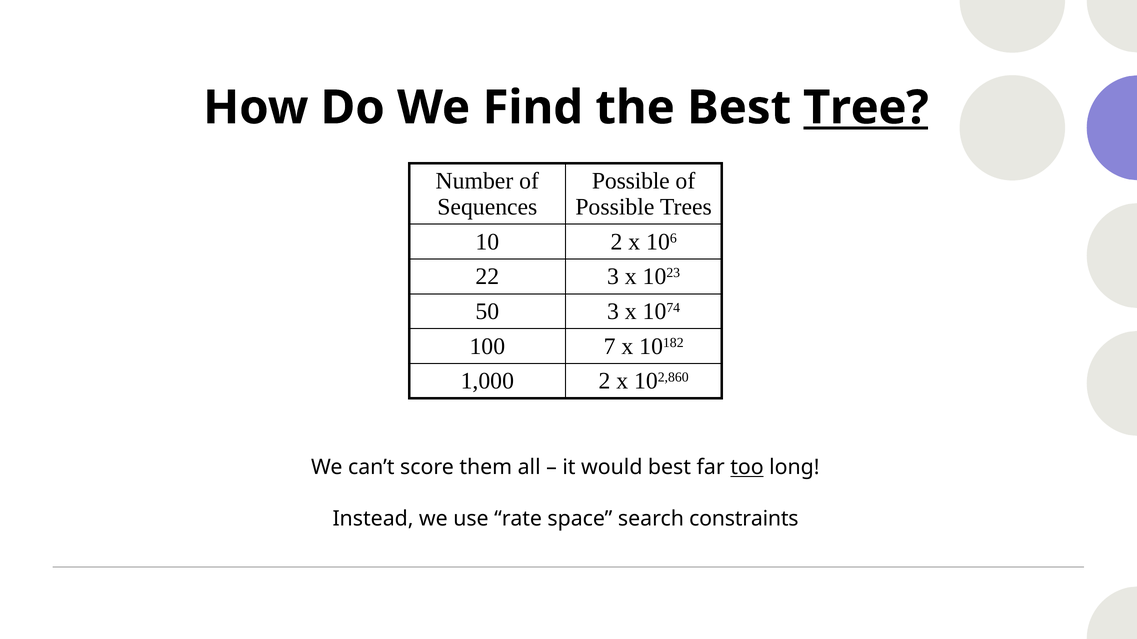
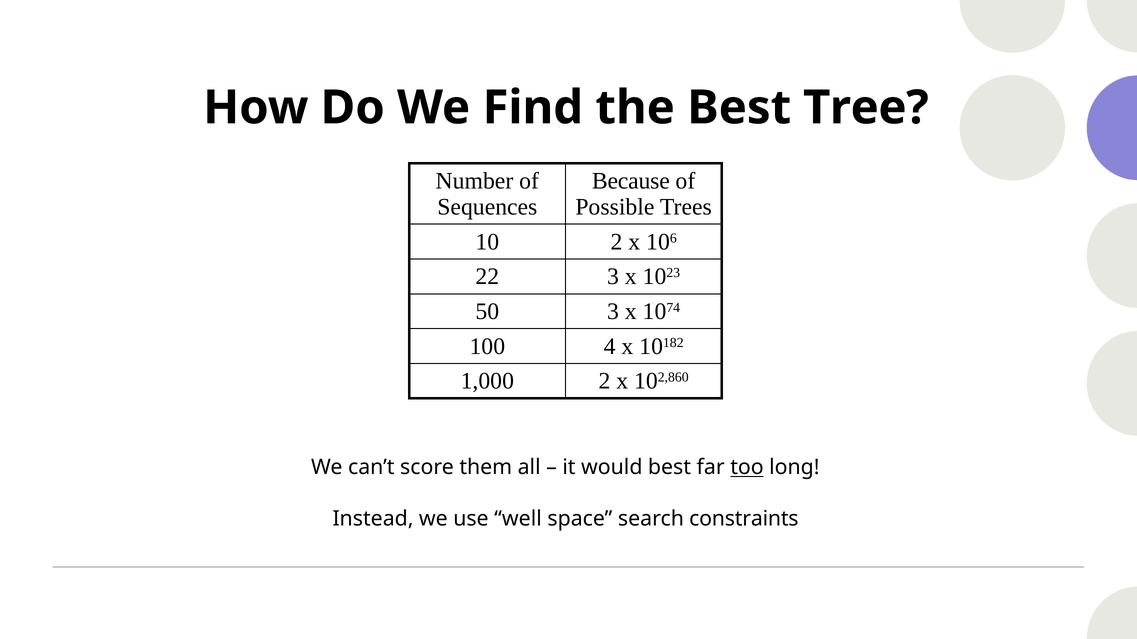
Tree underline: present -> none
Possible at (631, 181): Possible -> Because
7: 7 -> 4
rate: rate -> well
